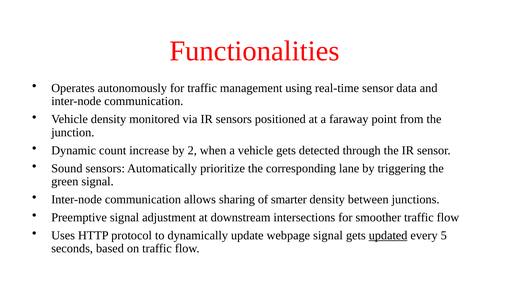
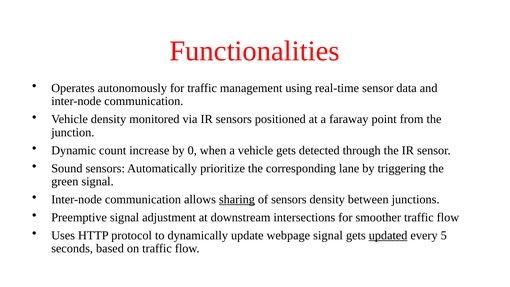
2: 2 -> 0
sharing underline: none -> present
of smarter: smarter -> sensors
